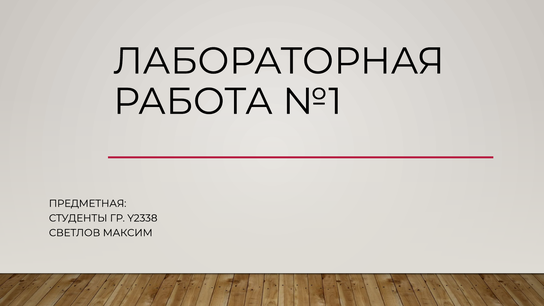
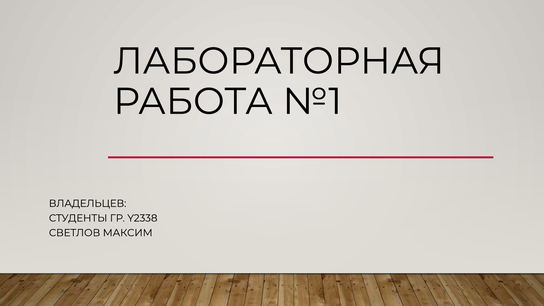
ПРЕДМЕТНАЯ: ПРЕДМЕТНАЯ -> ВЛАДЕЛЬЦЕВ
